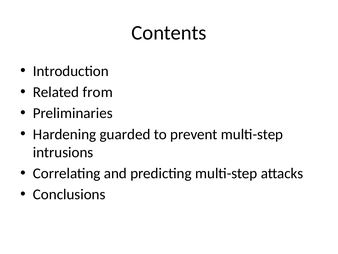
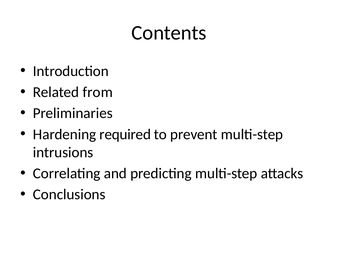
guarded: guarded -> required
